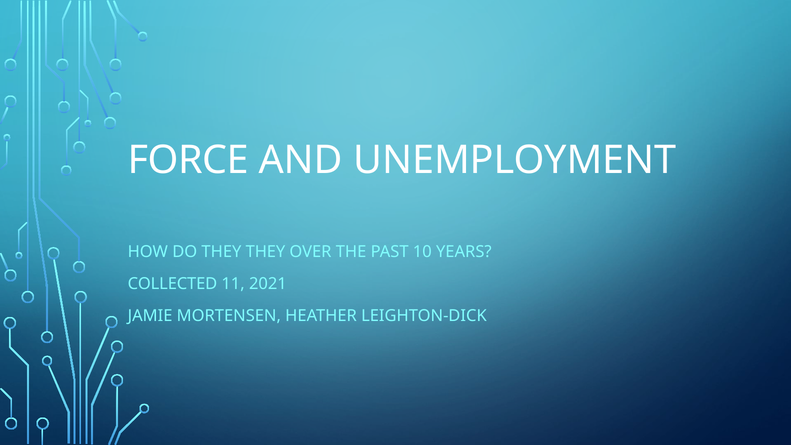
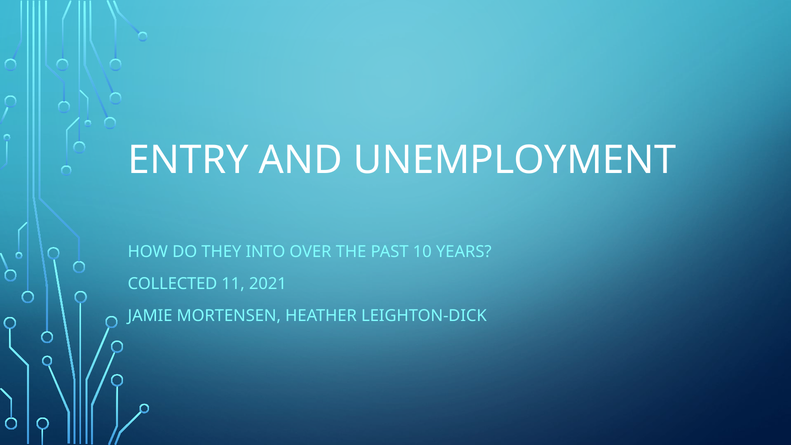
FORCE: FORCE -> ENTRY
THEY THEY: THEY -> INTO
